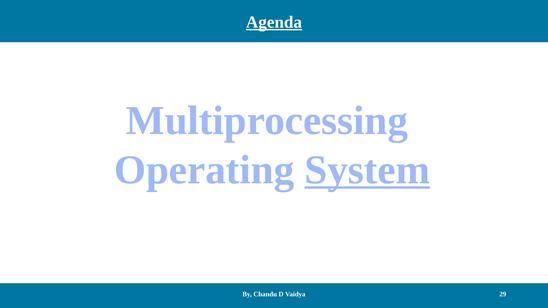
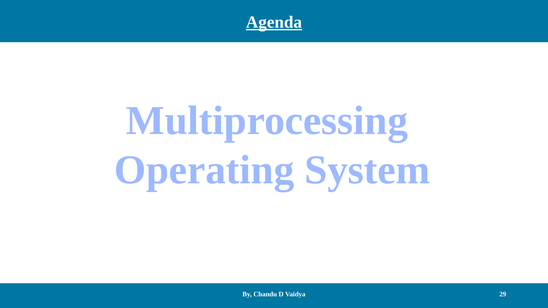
System underline: present -> none
